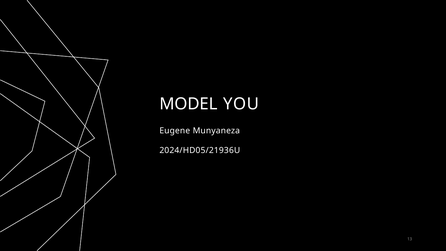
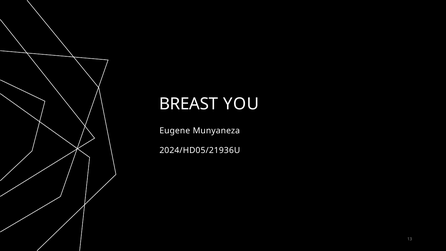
MODEL: MODEL -> BREAST
